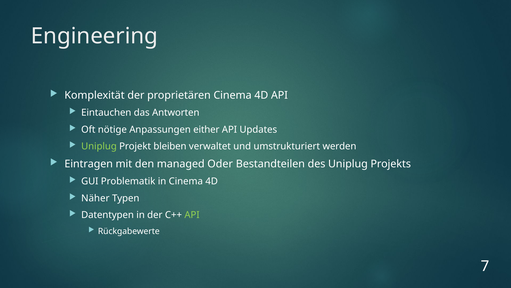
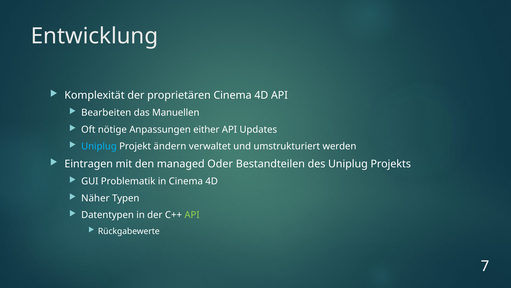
Engineering: Engineering -> Entwicklung
Eintauchen: Eintauchen -> Bearbeiten
Antworten: Antworten -> Manuellen
Uniplug at (99, 146) colour: light green -> light blue
bleiben: bleiben -> ändern
